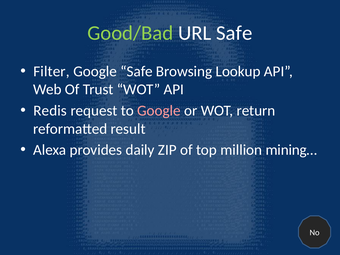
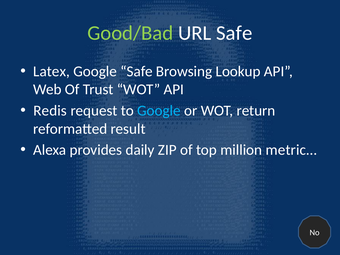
Filter: Filter -> Latex
Google at (159, 111) colour: pink -> light blue
mining…: mining… -> metric…
